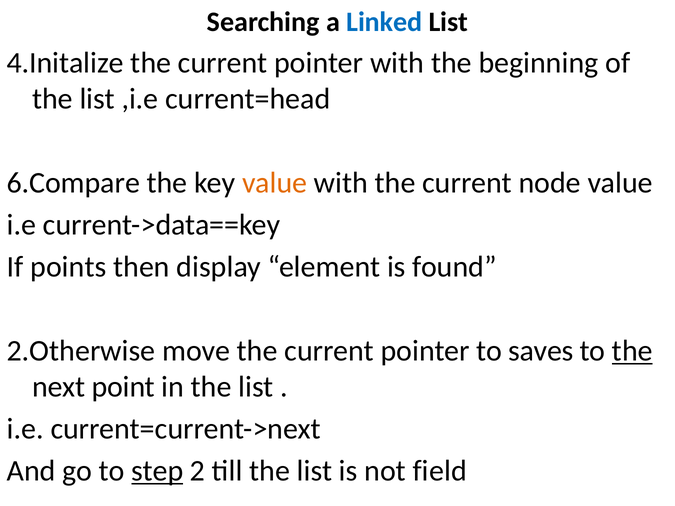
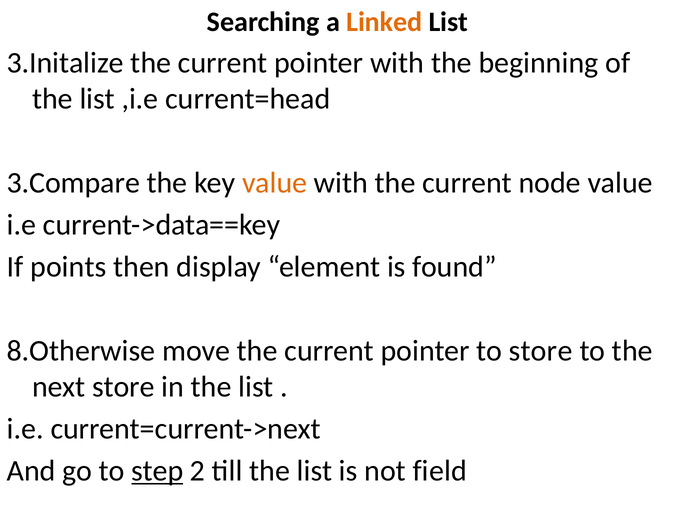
Linked colour: blue -> orange
4.Initalize: 4.Initalize -> 3.Initalize
6.Compare: 6.Compare -> 3.Compare
2.Otherwise: 2.Otherwise -> 8.Otherwise
to saves: saves -> store
the at (632, 351) underline: present -> none
next point: point -> store
